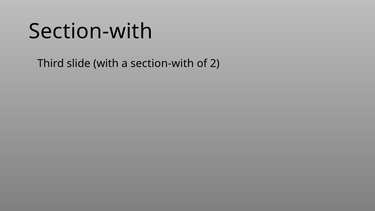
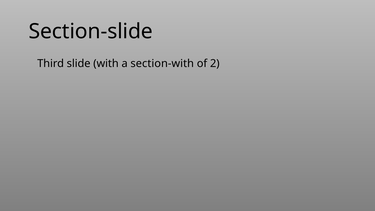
Section-with at (91, 31): Section-with -> Section-slide
